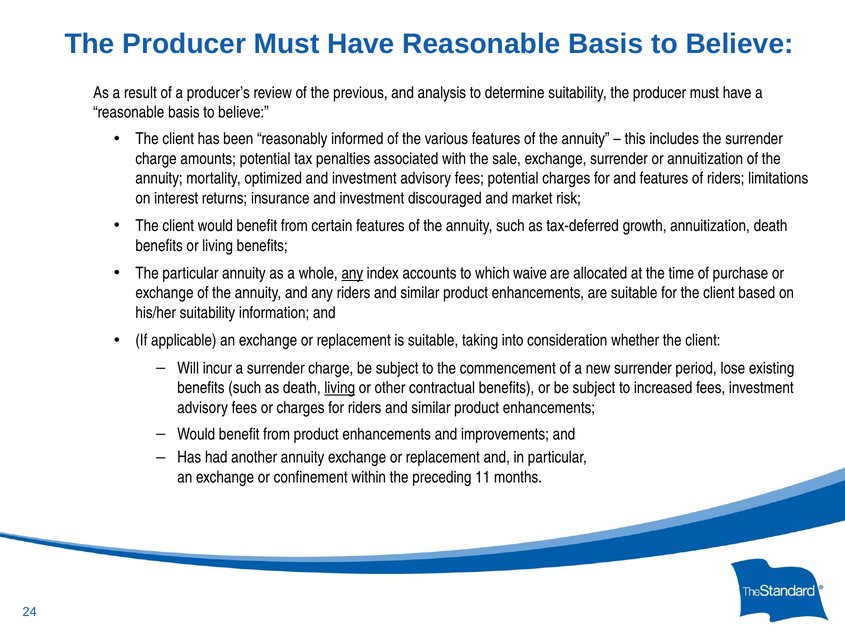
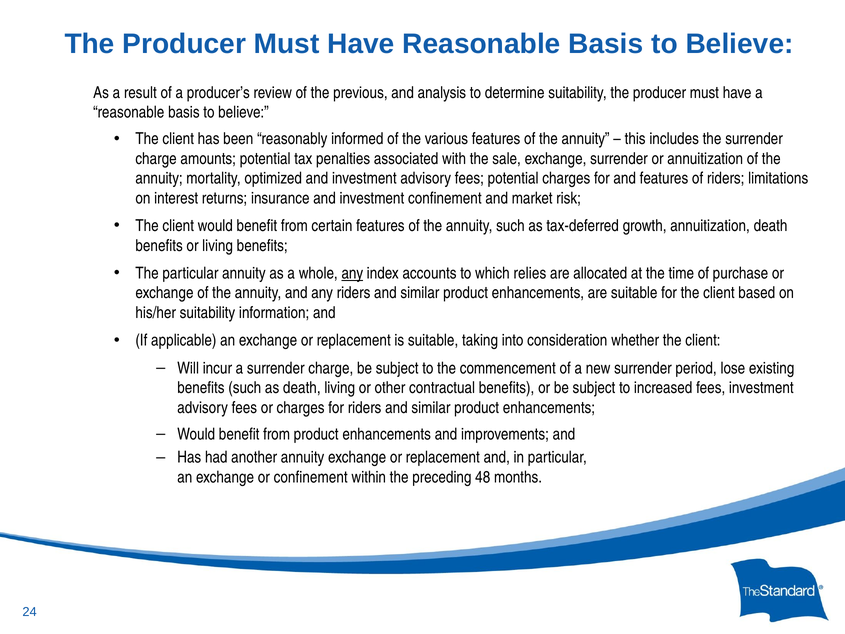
investment discouraged: discouraged -> confinement
waive: waive -> relies
living at (340, 388) underline: present -> none
11: 11 -> 48
